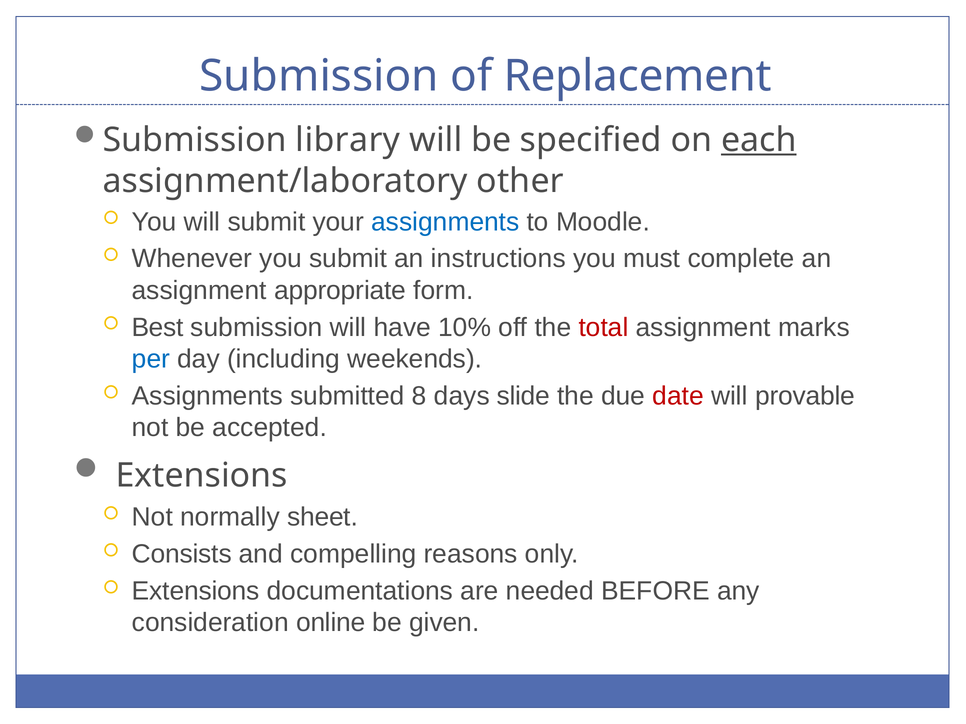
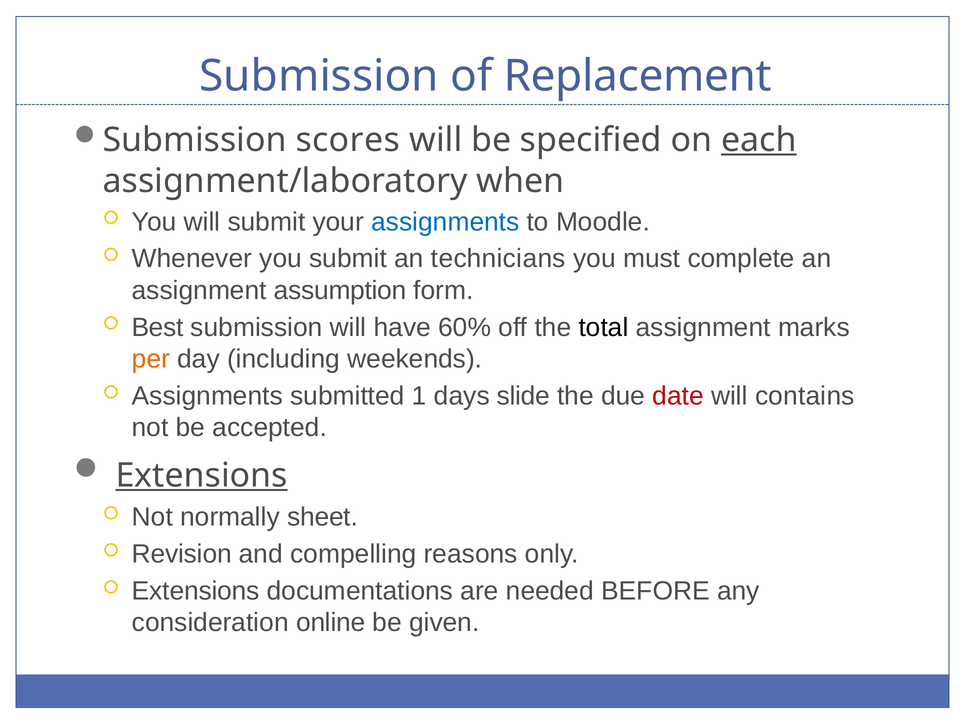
library: library -> scores
other: other -> when
instructions: instructions -> technicians
appropriate: appropriate -> assumption
10%: 10% -> 60%
total colour: red -> black
per colour: blue -> orange
8: 8 -> 1
provable: provable -> contains
Extensions at (202, 476) underline: none -> present
Consists: Consists -> Revision
